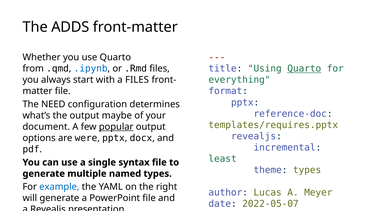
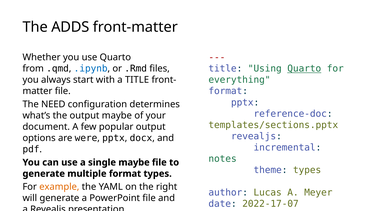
a FILES: FILES -> TITLE
templates/requires.pptx: templates/requires.pptx -> templates/sections.pptx
popular underline: present -> none
least: least -> notes
single syntax: syntax -> maybe
multiple named: named -> format
example colour: blue -> orange
2022-05-07: 2022-05-07 -> 2022-17-07
